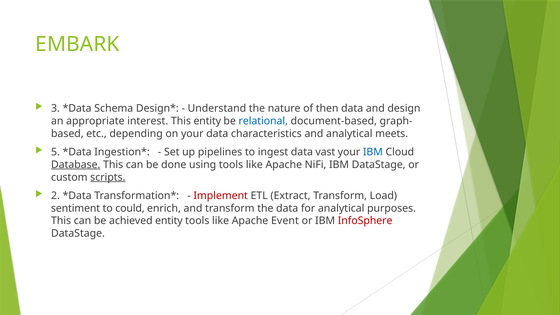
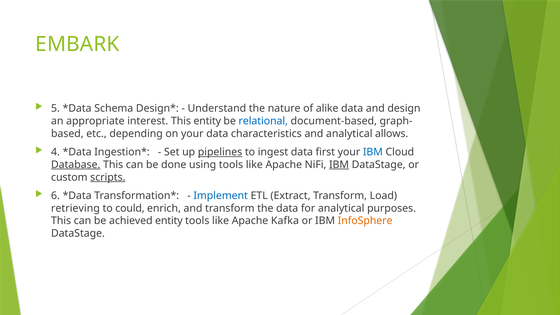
3: 3 -> 5
then: then -> alike
meets: meets -> allows
5: 5 -> 4
pipelines underline: none -> present
vast: vast -> first
IBM at (339, 165) underline: none -> present
2: 2 -> 6
Implement colour: red -> blue
sentiment: sentiment -> retrieving
Event: Event -> Kafka
InfoSphere colour: red -> orange
